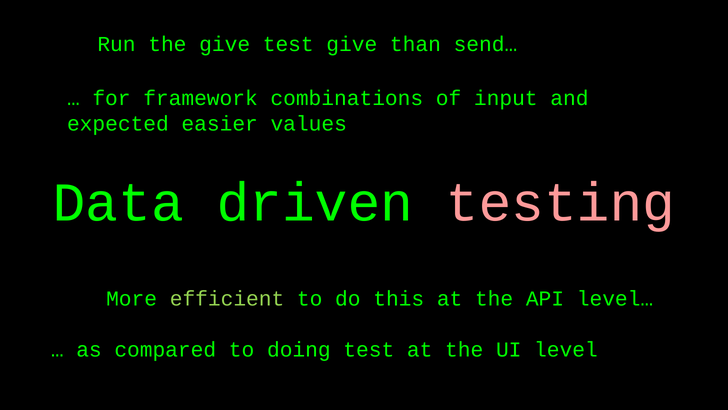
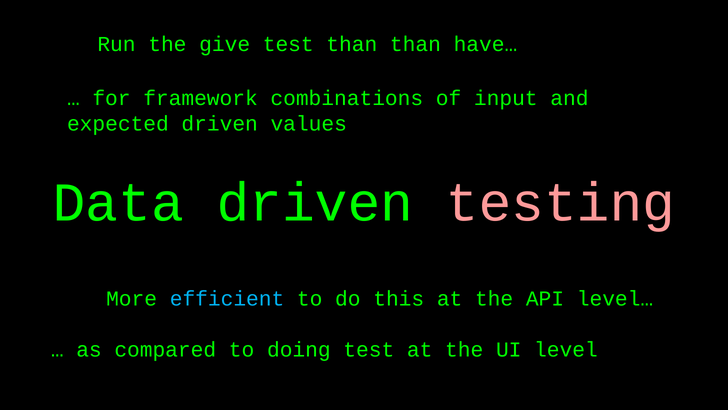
test give: give -> than
send…: send… -> have…
expected easier: easier -> driven
efficient colour: light green -> light blue
